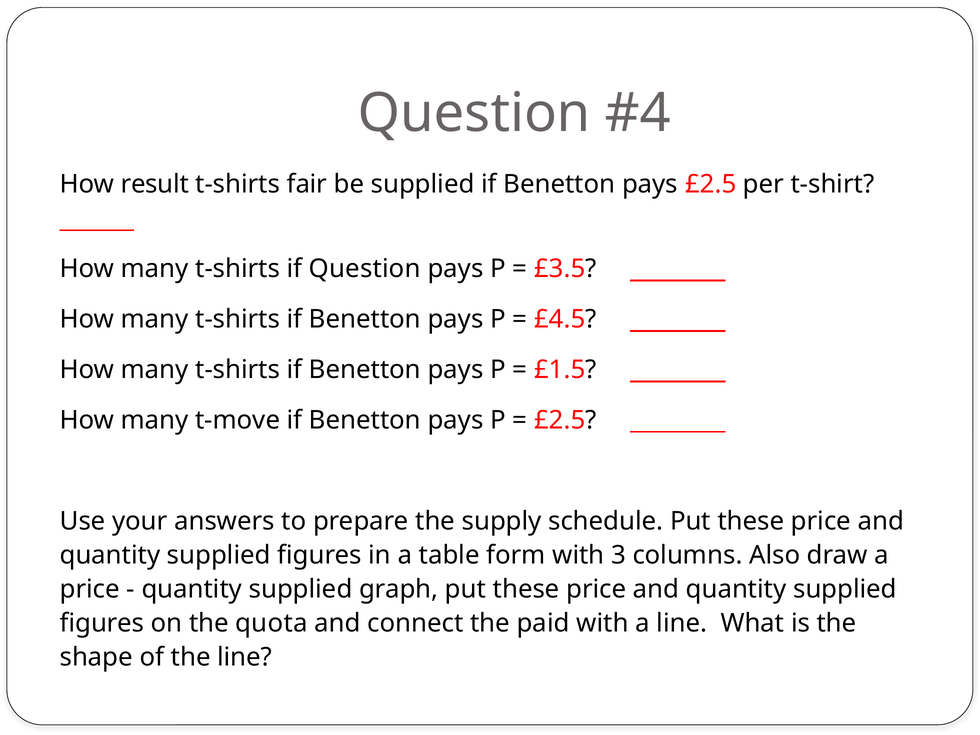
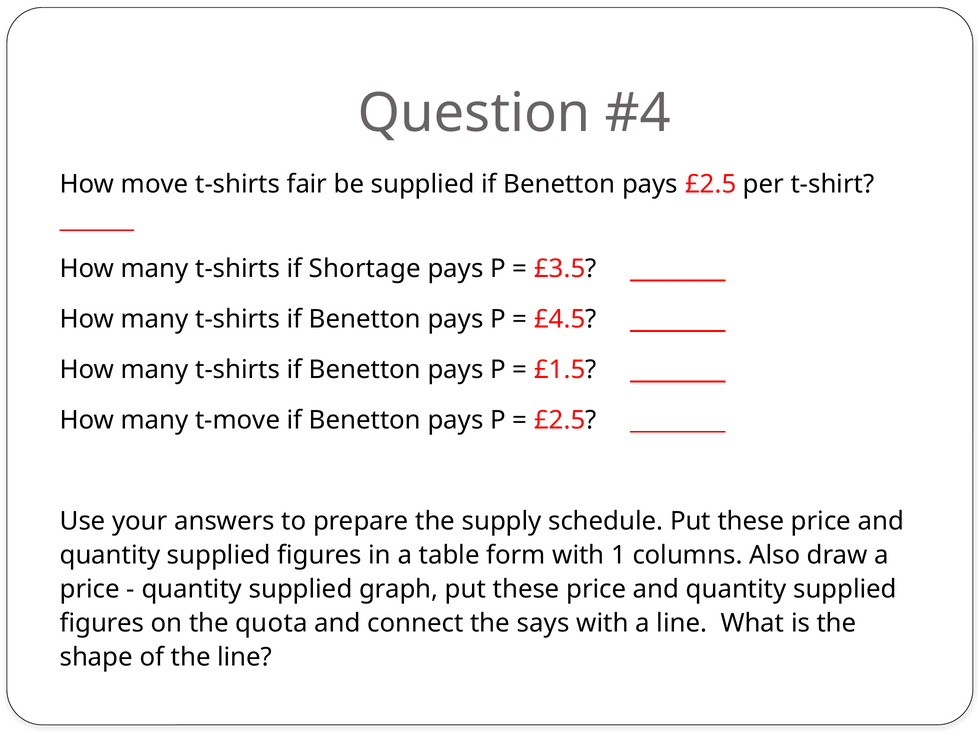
result: result -> move
if Question: Question -> Shortage
3: 3 -> 1
paid: paid -> says
